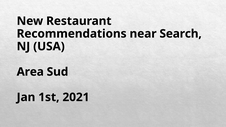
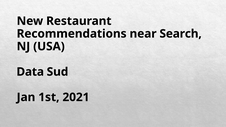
Area: Area -> Data
